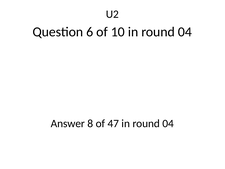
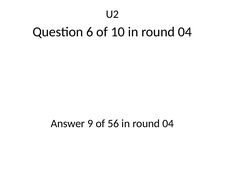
8: 8 -> 9
47: 47 -> 56
